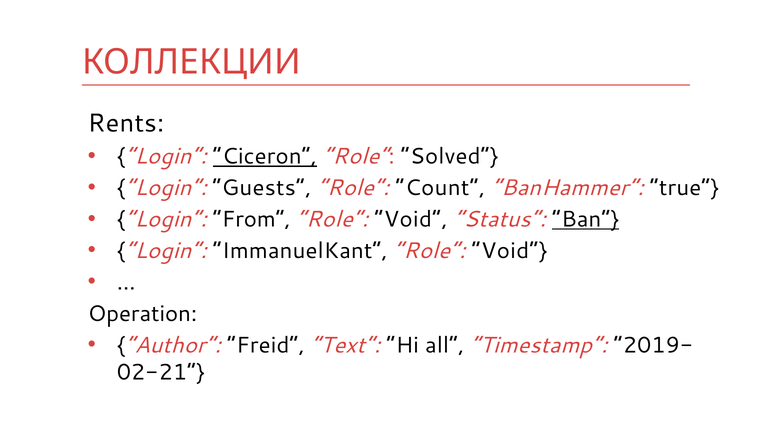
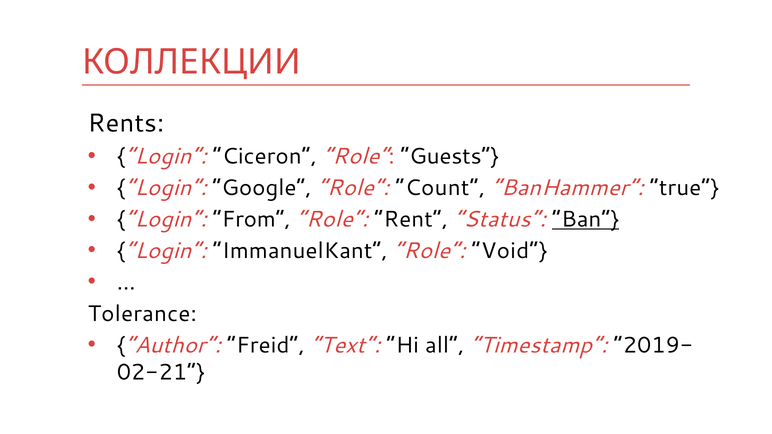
”Ciceron underline: present -> none
”Solved: ”Solved -> ”Guests
”Guests: ”Guests -> ”Google
”Void at (411, 219): ”Void -> ”Rent
Operation: Operation -> Tolerance
